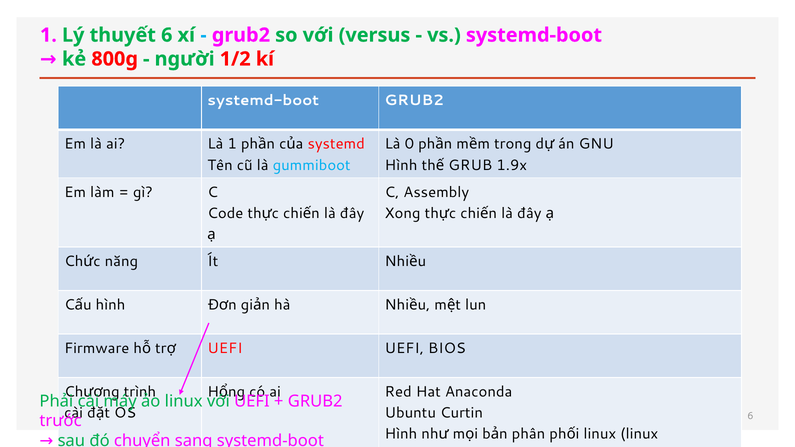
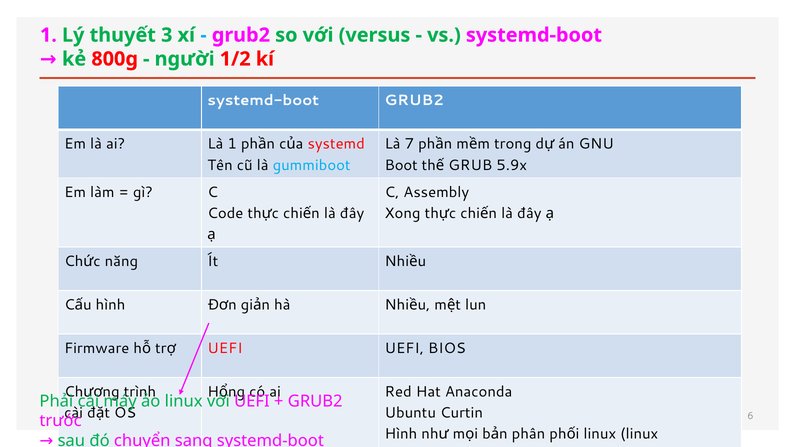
thuyết 6: 6 -> 3
0: 0 -> 7
Hình at (401, 165): Hình -> Boot
1.9x: 1.9x -> 5.9x
